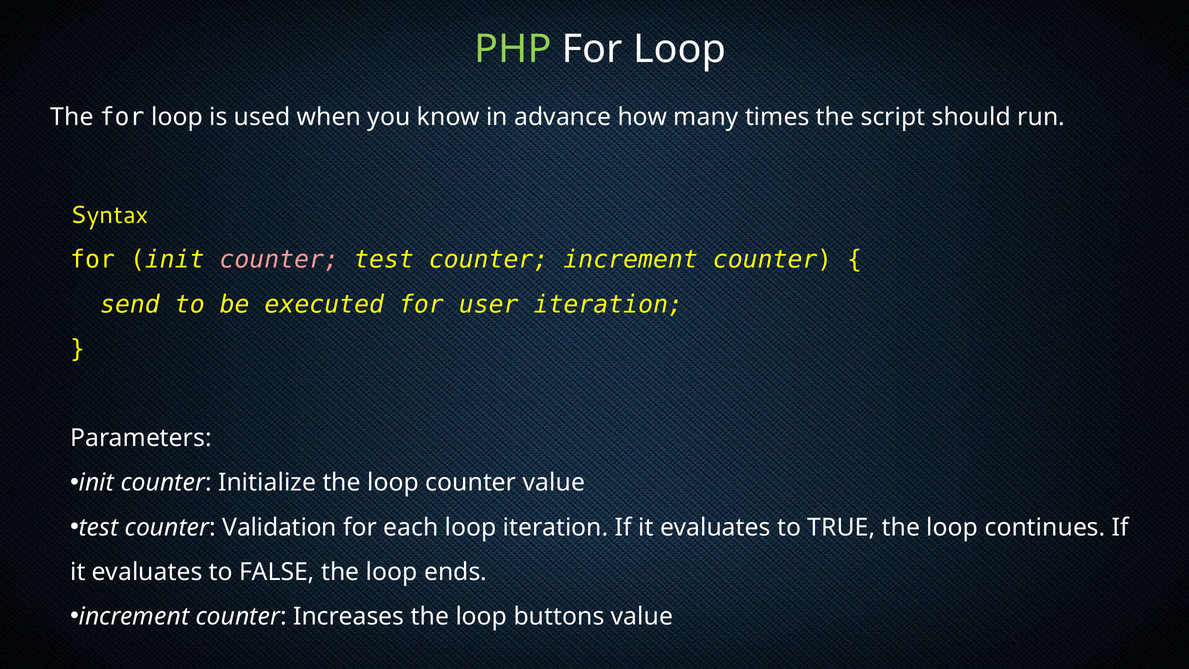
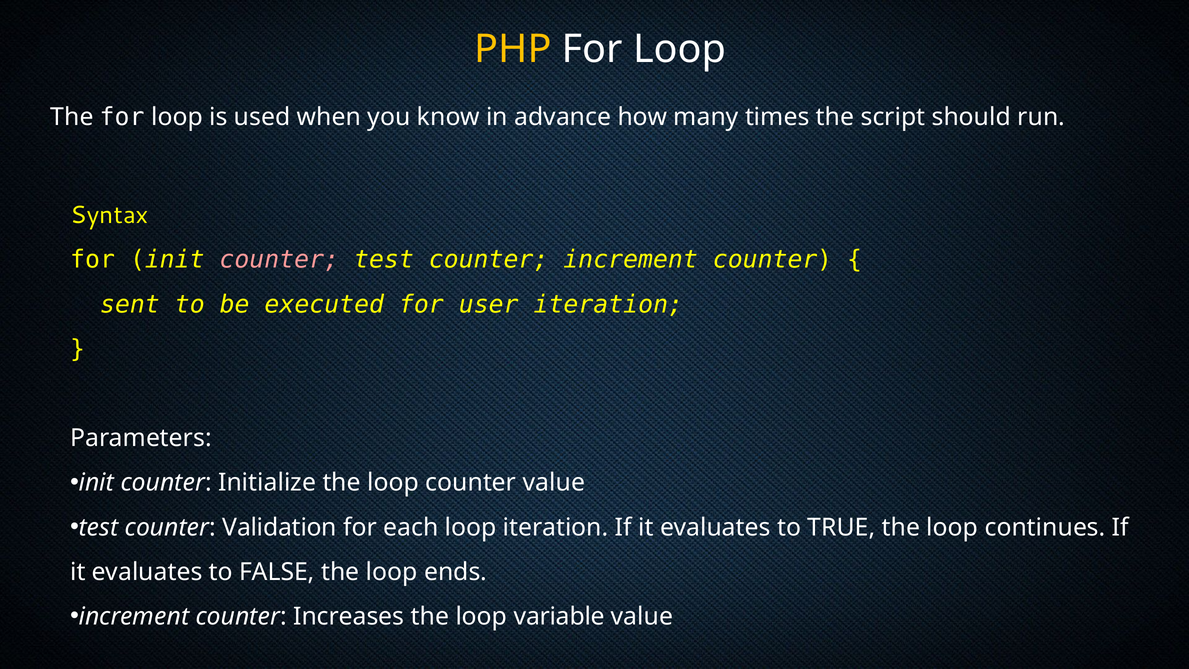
PHP colour: light green -> yellow
send: send -> sent
buttons: buttons -> variable
